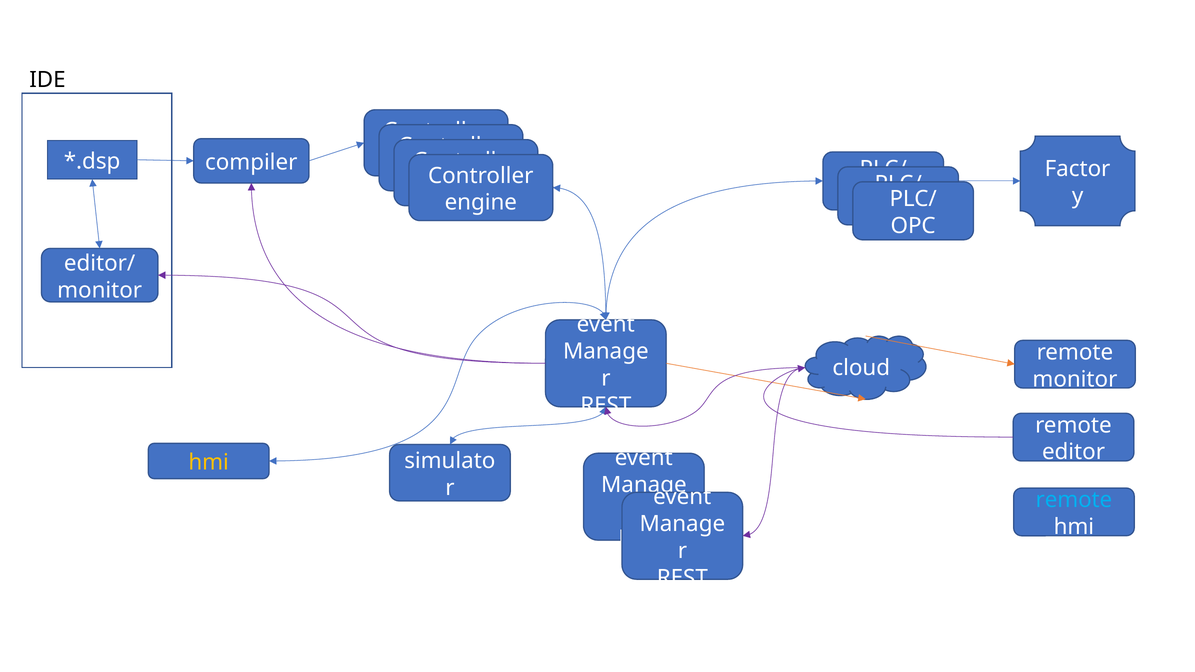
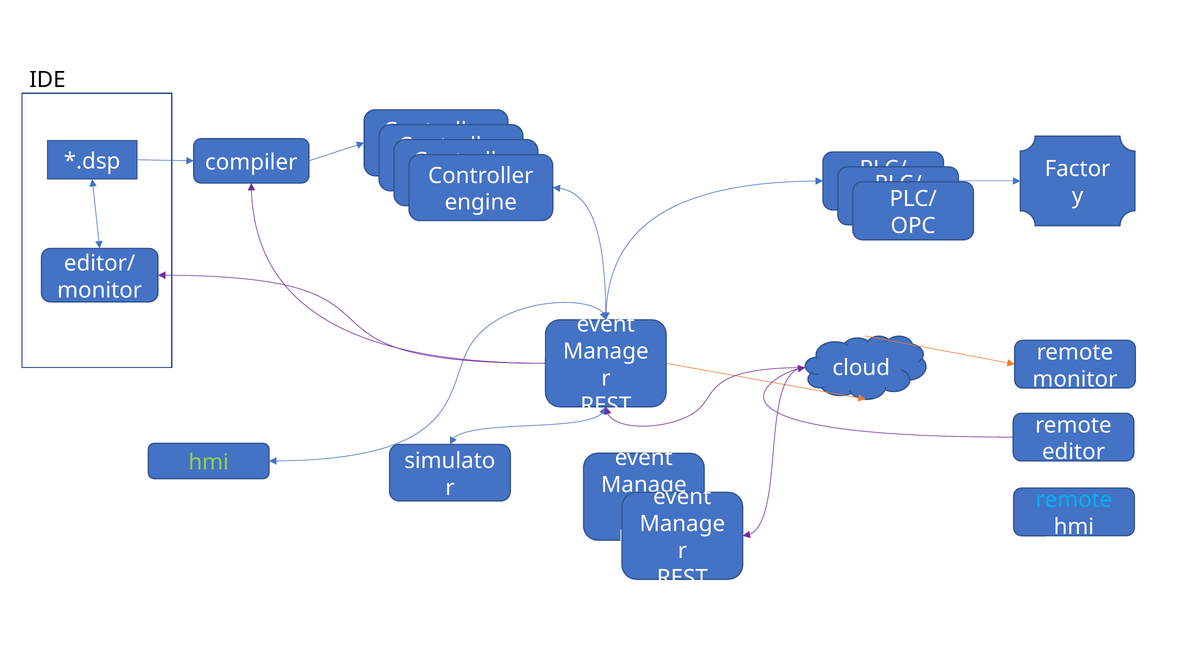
hmi at (209, 463) colour: yellow -> light green
